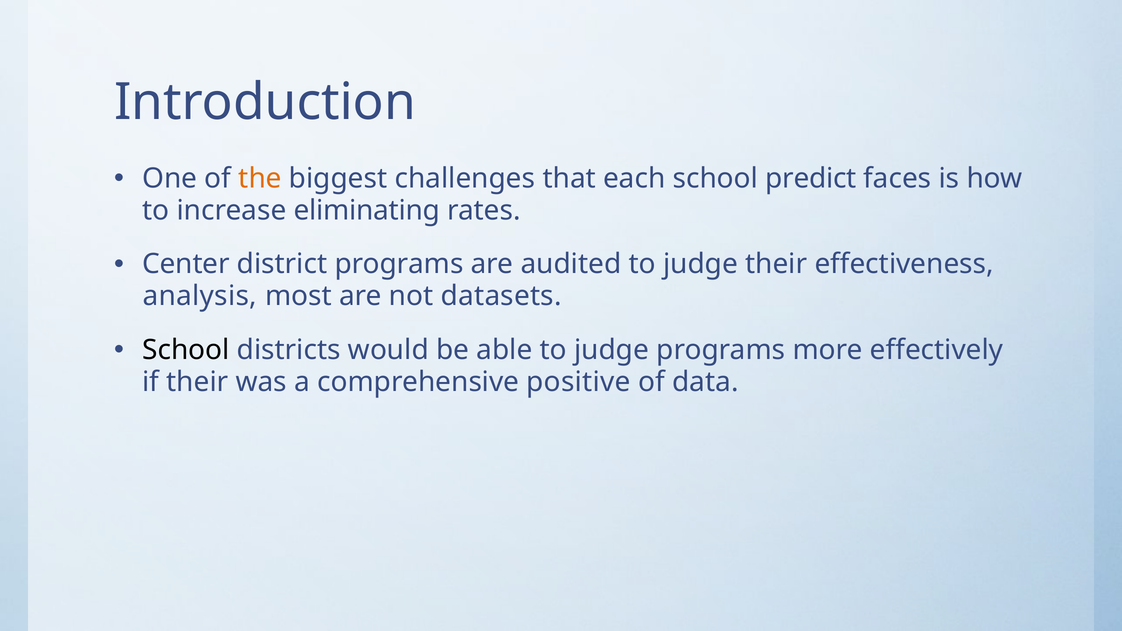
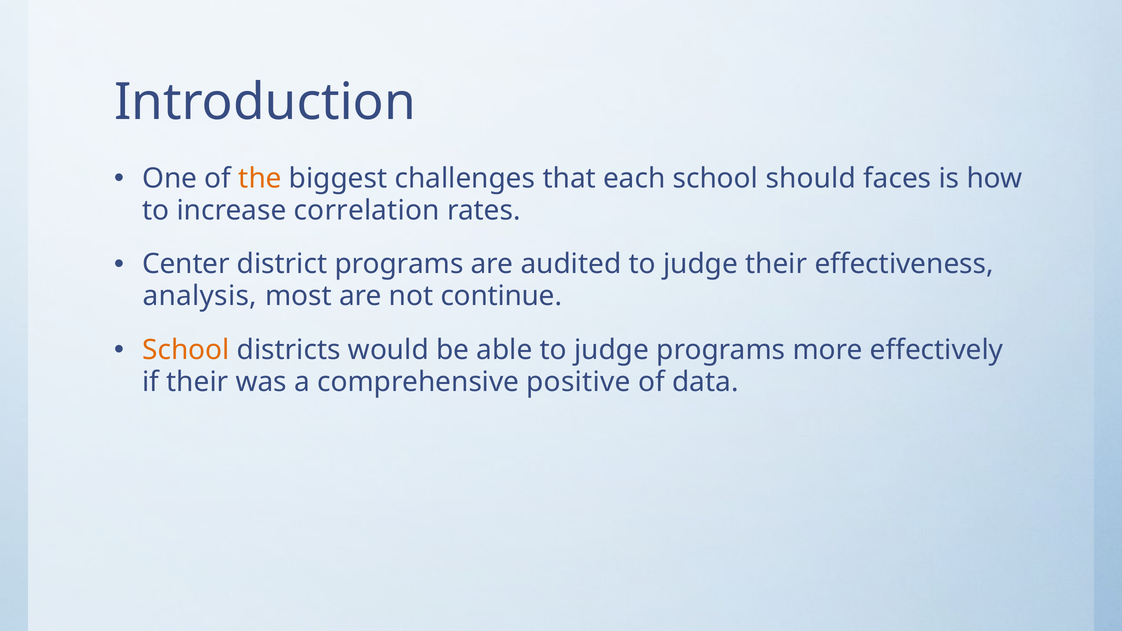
predict: predict -> should
eliminating: eliminating -> correlation
datasets: datasets -> continue
School at (186, 350) colour: black -> orange
